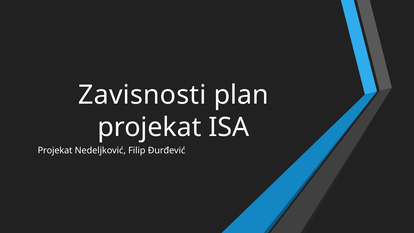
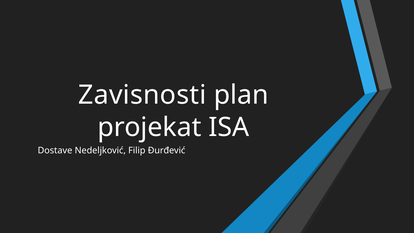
Projekat at (55, 151): Projekat -> Dostave
